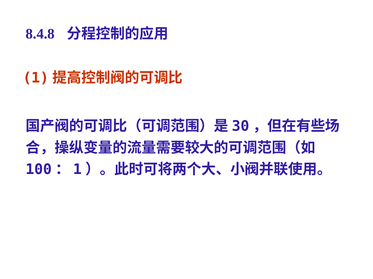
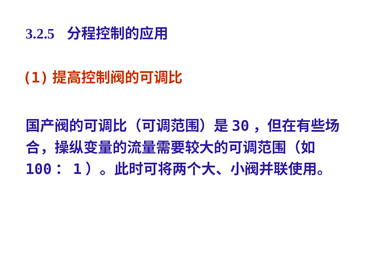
8.4.8: 8.4.8 -> 3.2.5
